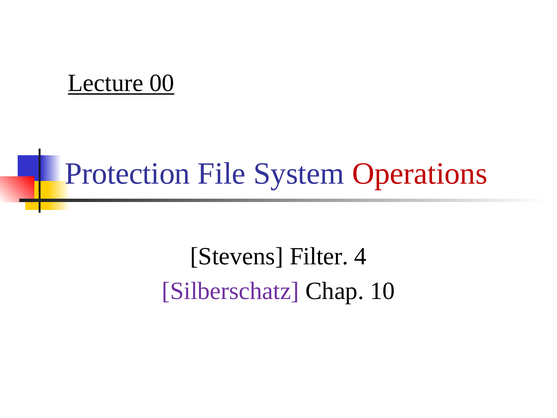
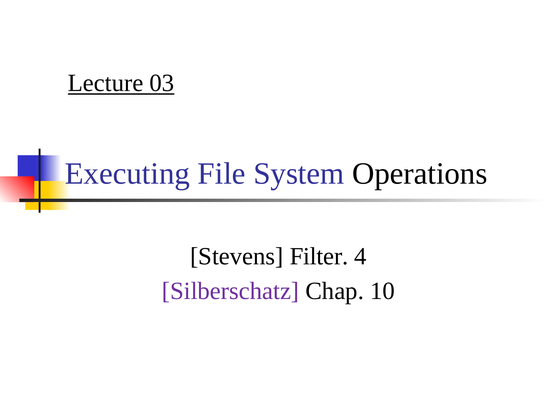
00: 00 -> 03
Protection: Protection -> Executing
Operations colour: red -> black
